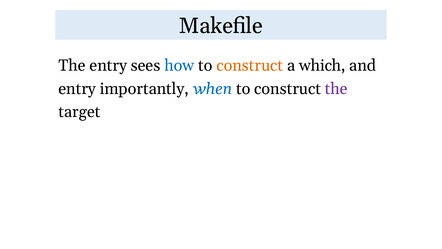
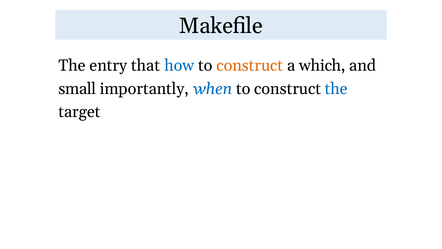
sees: sees -> that
entry at (77, 89): entry -> small
the at (336, 89) colour: purple -> blue
